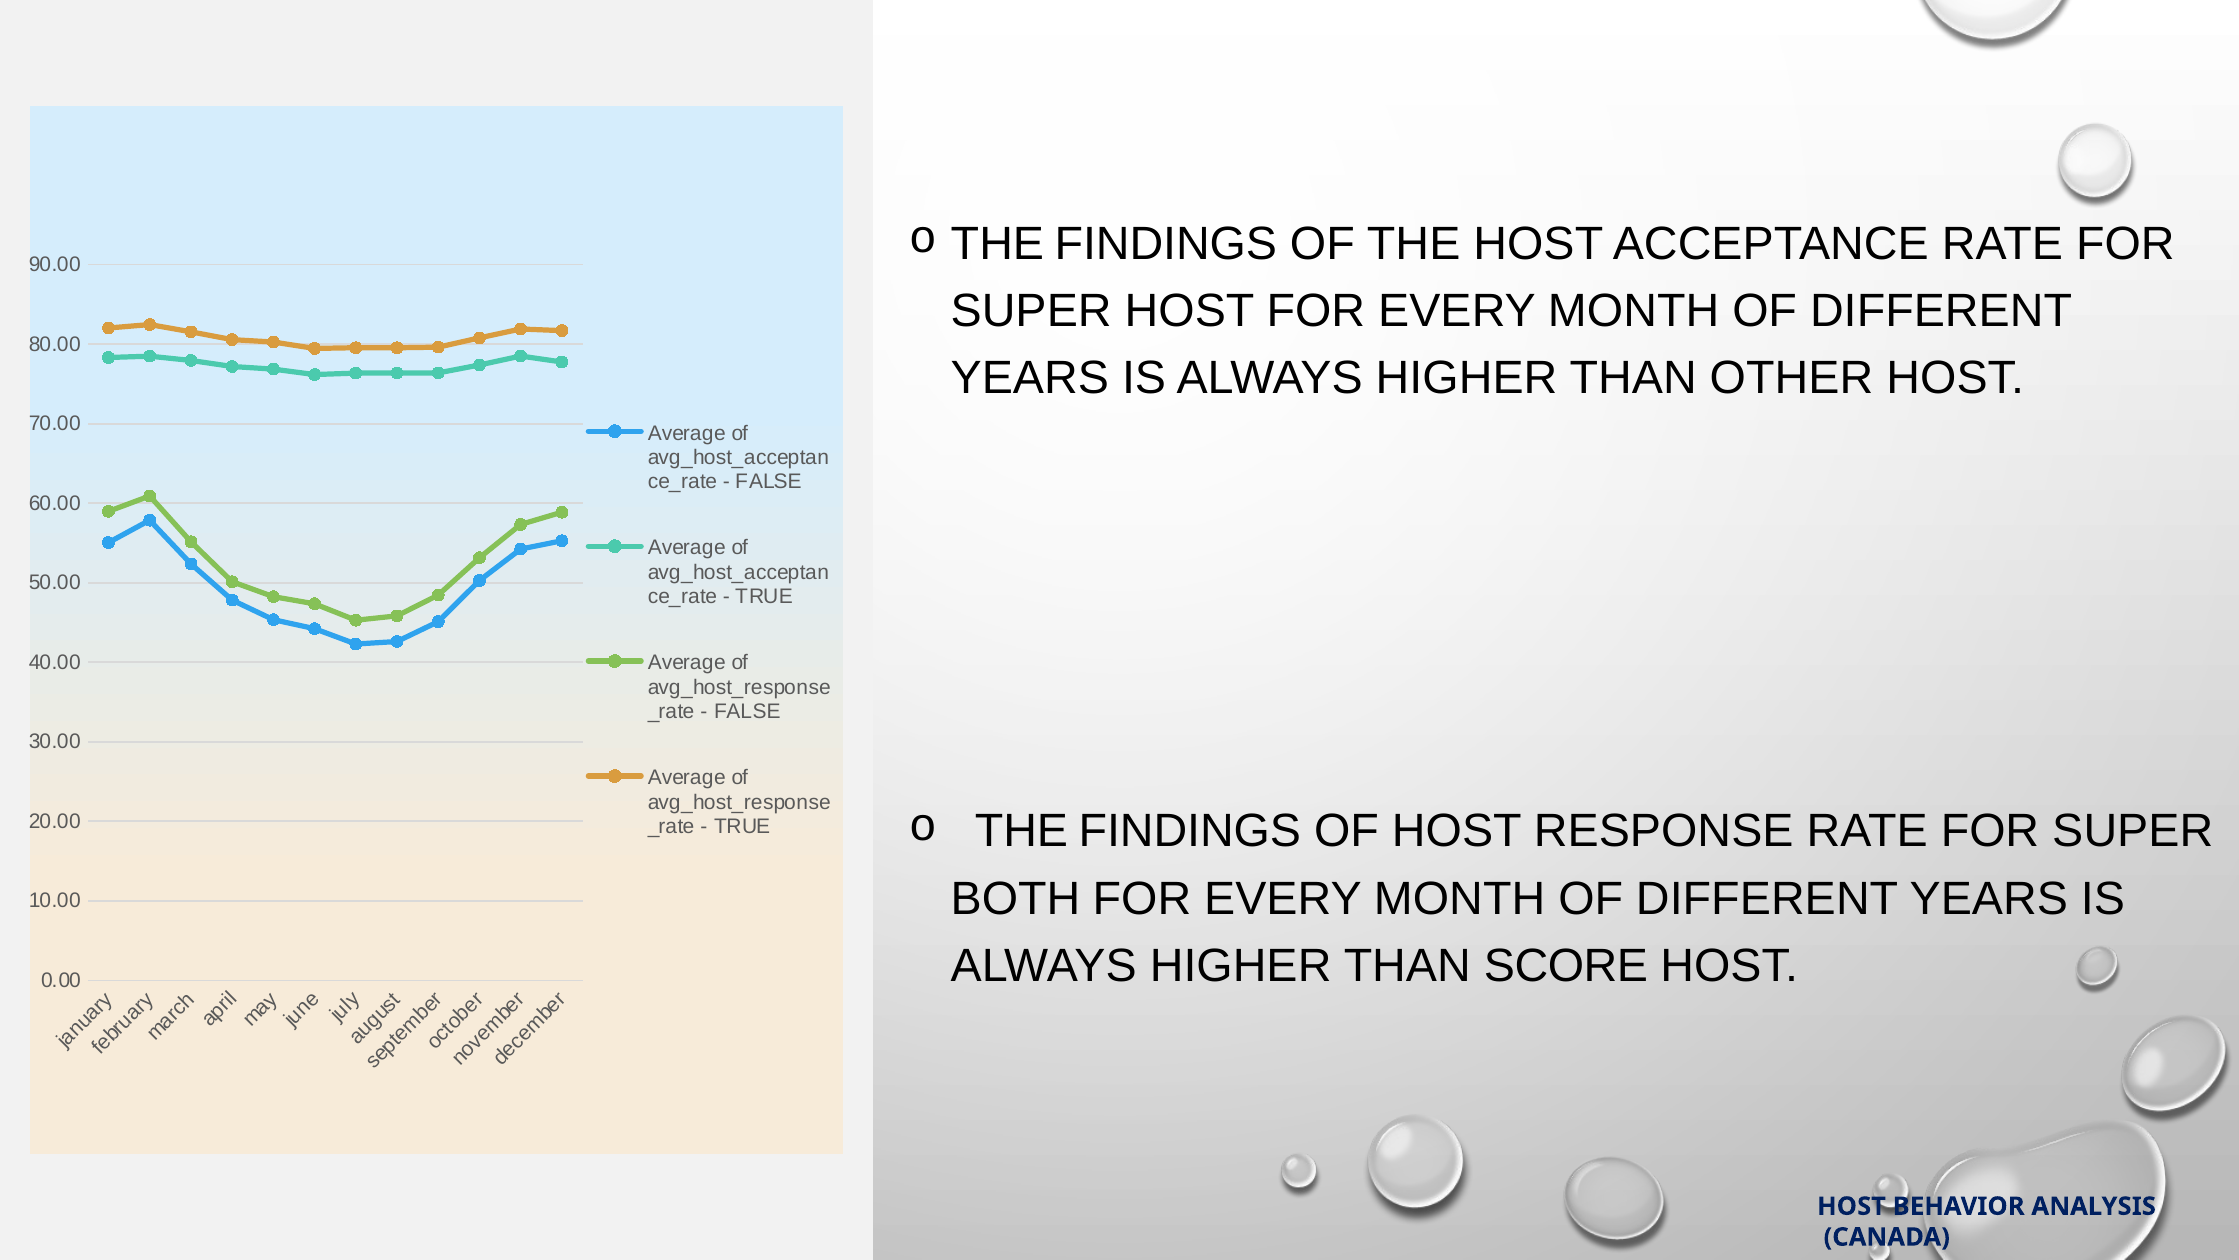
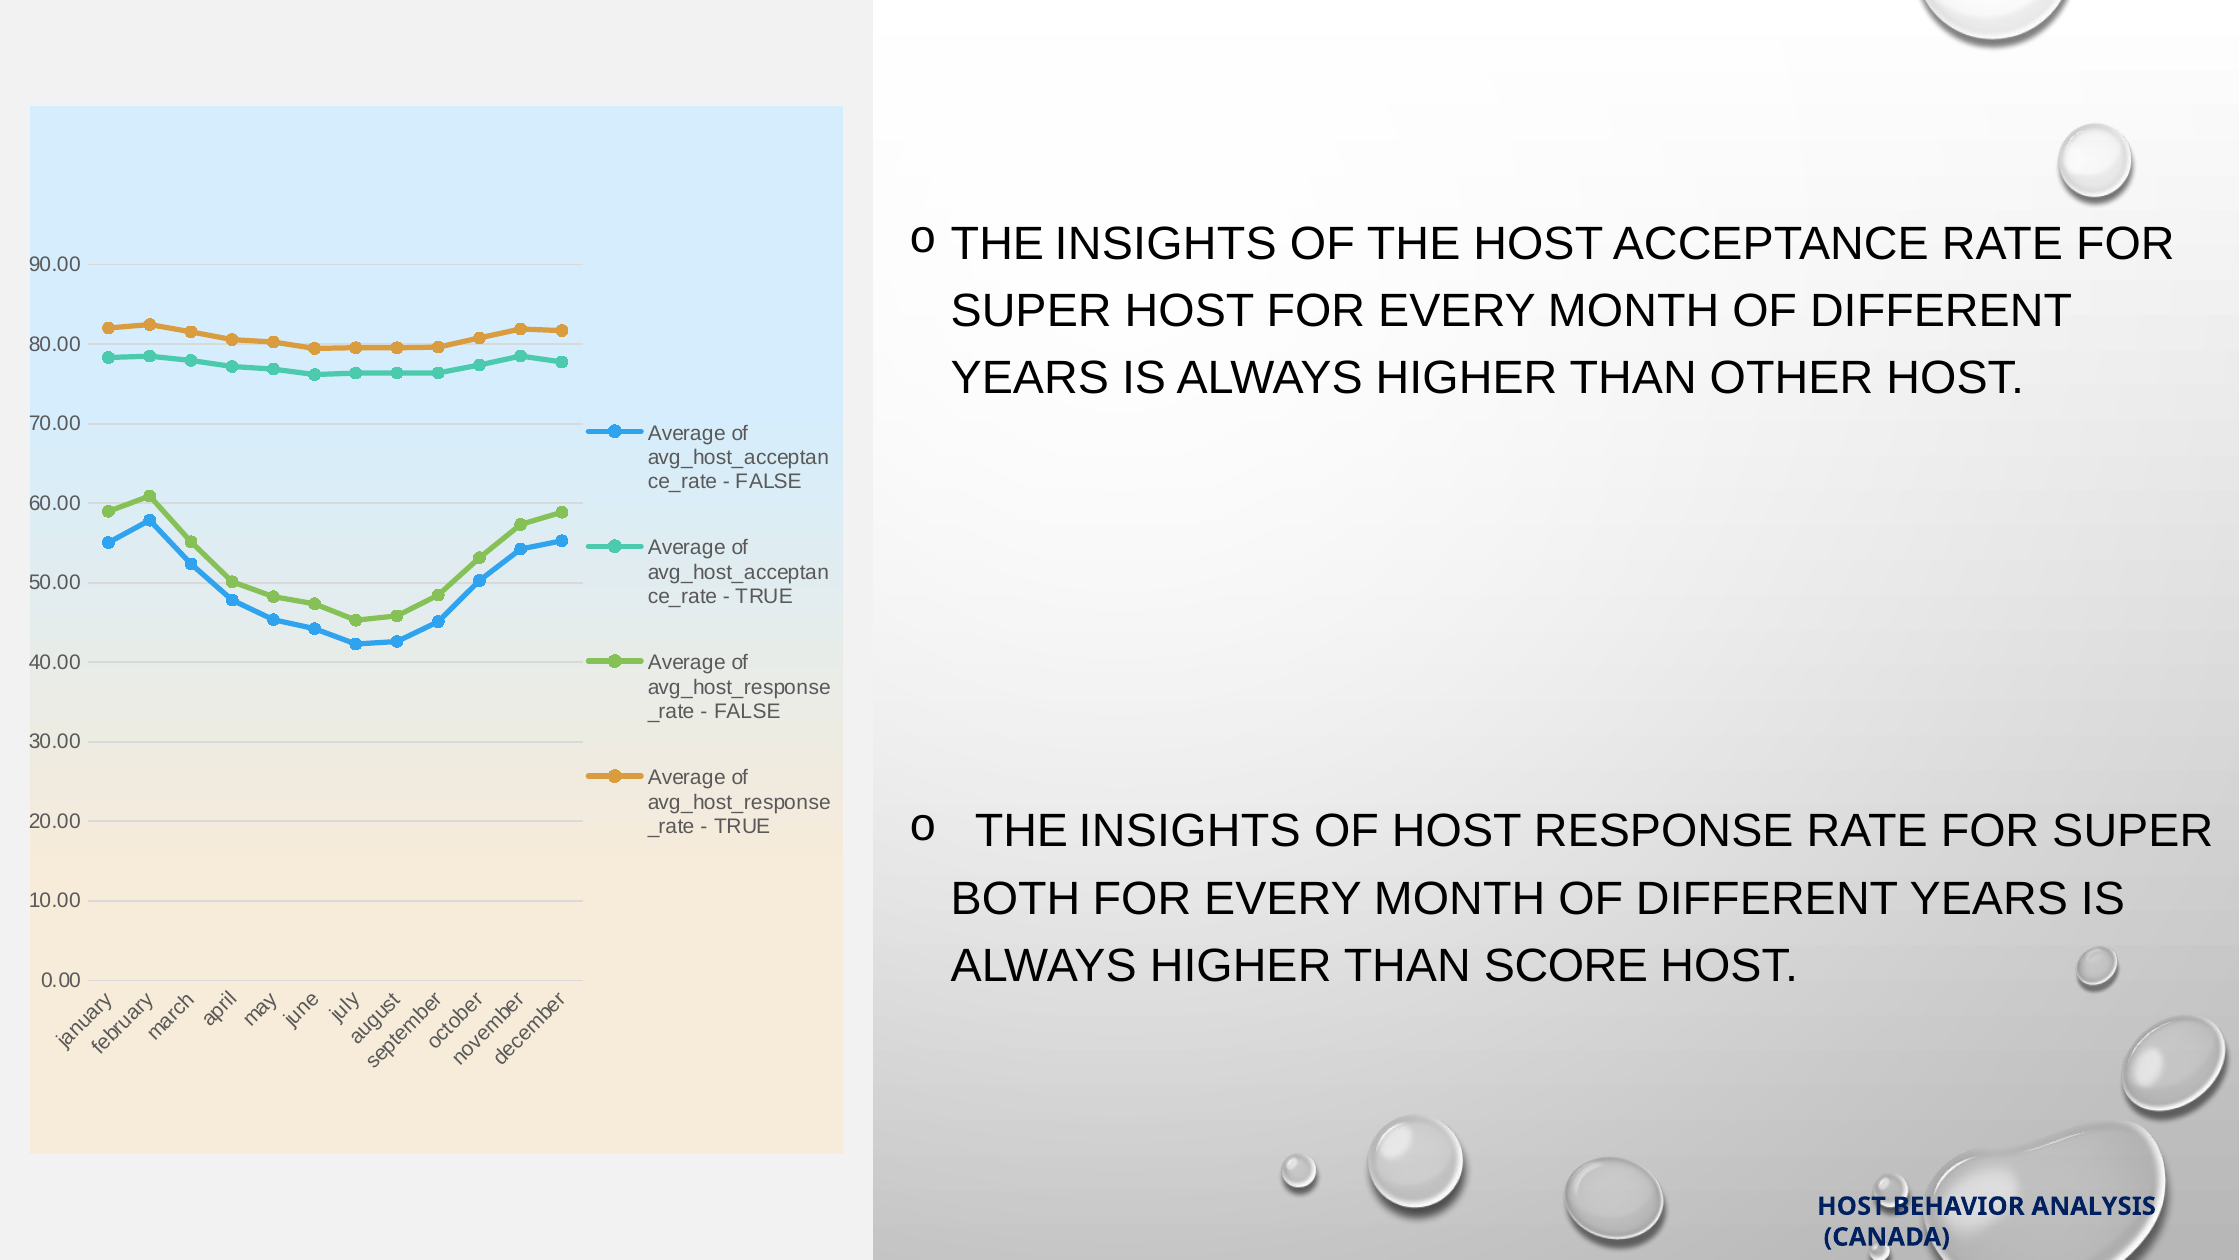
FINDINGS at (1166, 244): FINDINGS -> INSIGHTS
FINDINGS at (1190, 831): FINDINGS -> INSIGHTS
